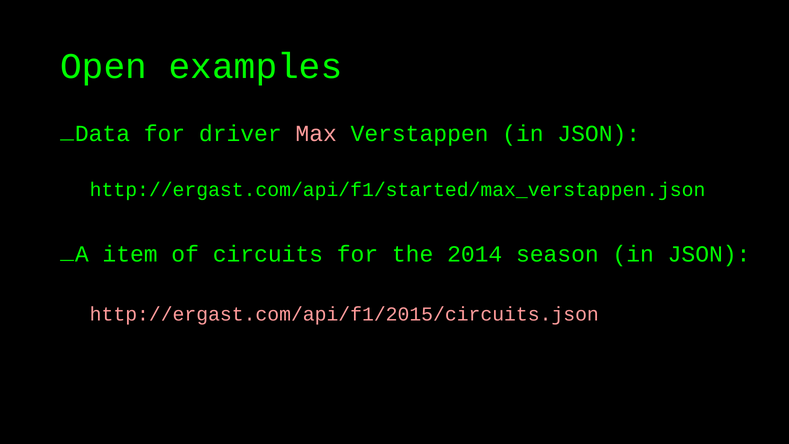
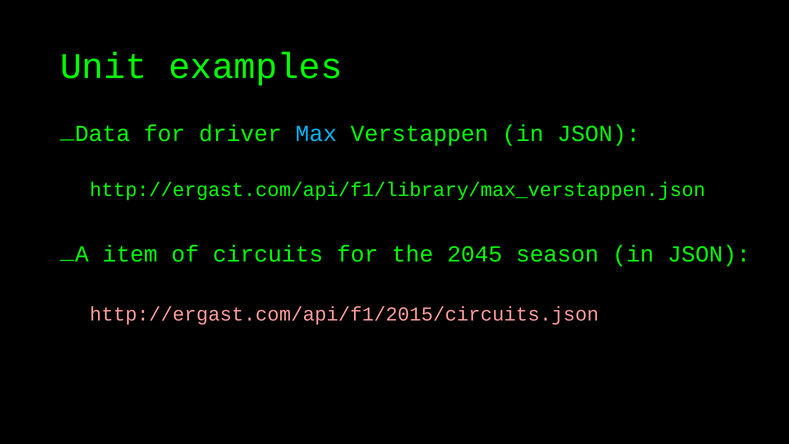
Open: Open -> Unit
Max colour: pink -> light blue
http://ergast.com/api/f1/started/max_verstappen.json: http://ergast.com/api/f1/started/max_verstappen.json -> http://ergast.com/api/f1/library/max_verstappen.json
2014: 2014 -> 2045
